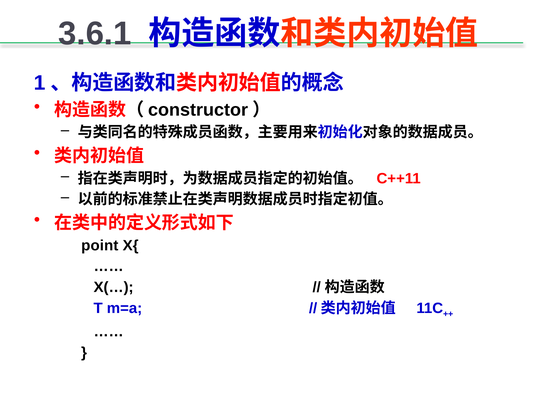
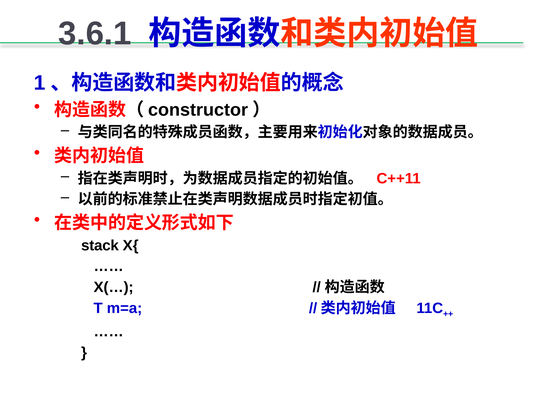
point: point -> stack
